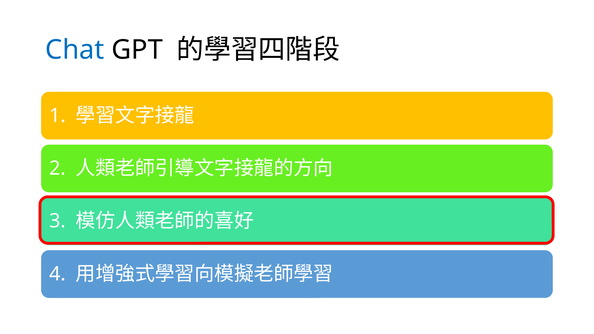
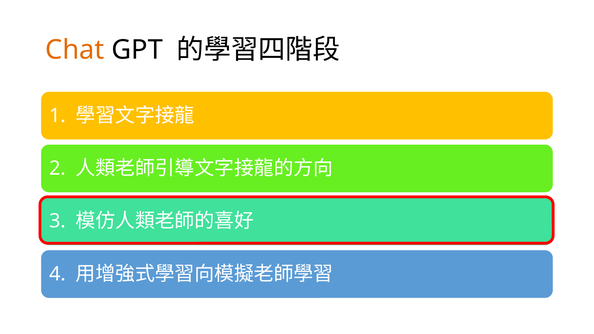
Chat colour: blue -> orange
